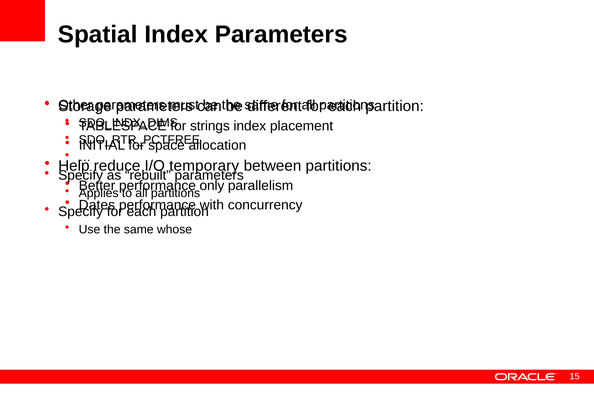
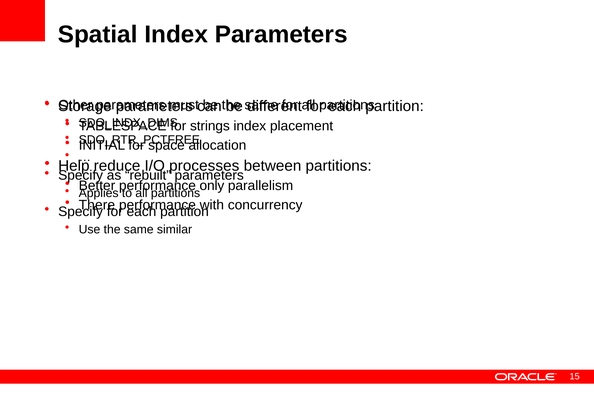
temporary: temporary -> processes
Dates: Dates -> There
whose: whose -> similar
